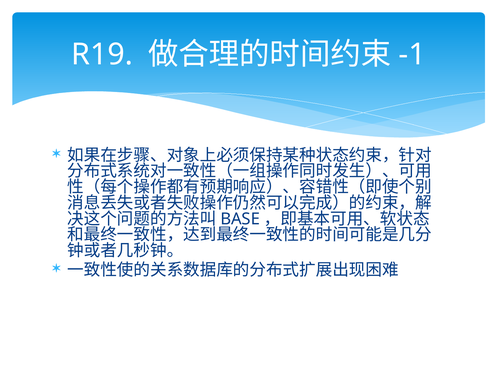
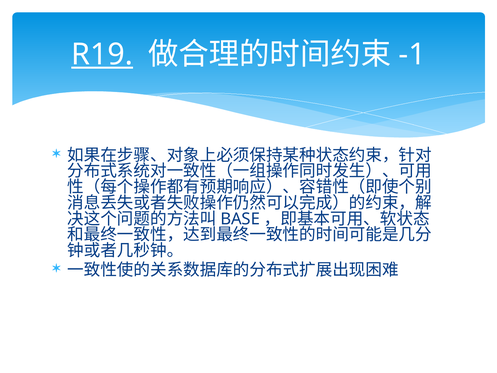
R19 underline: none -> present
